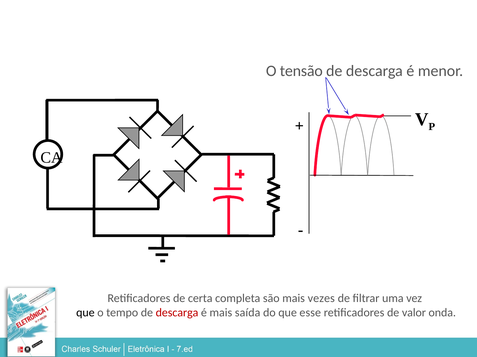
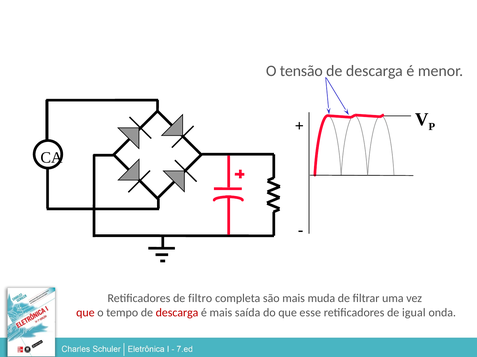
certa: certa -> filtro
vezes: vezes -> muda
que at (85, 313) colour: black -> red
valor: valor -> igual
